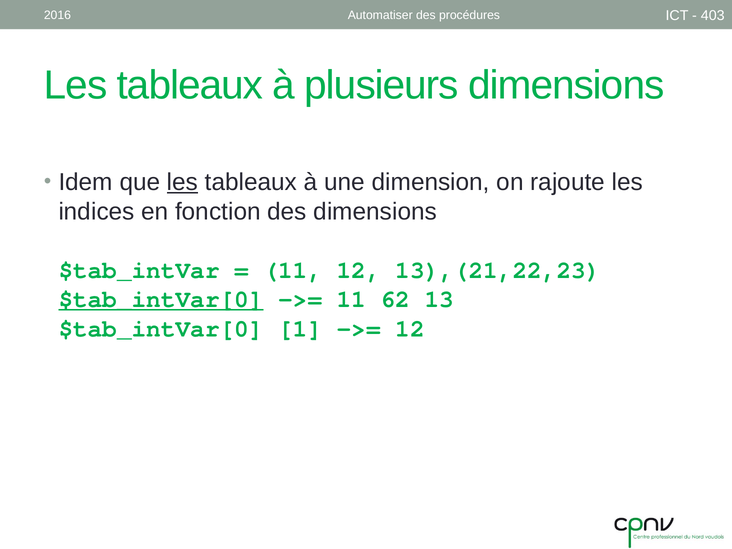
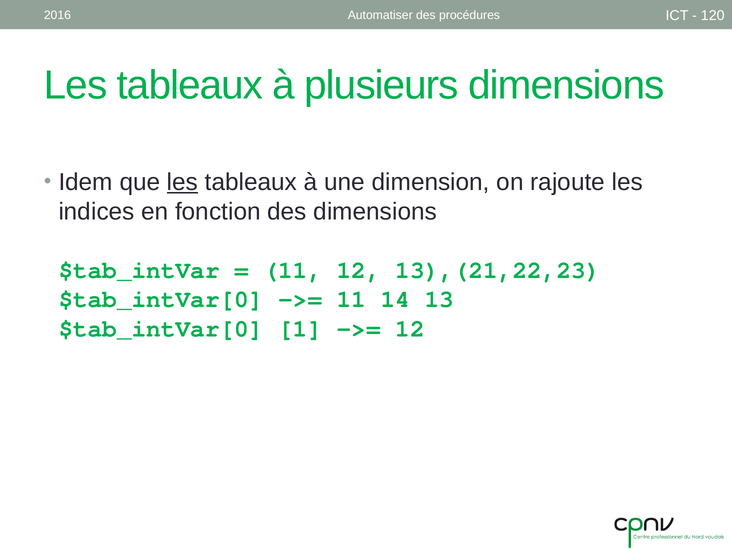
403: 403 -> 120
$tab_intVar[0 at (161, 299) underline: present -> none
62: 62 -> 14
